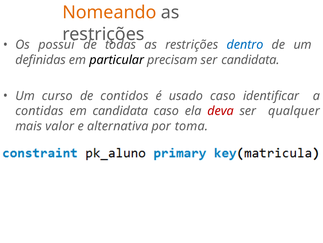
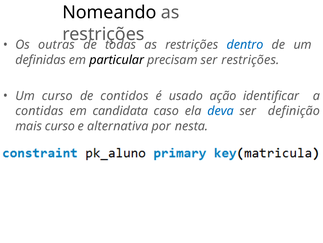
Nomeando colour: orange -> black
possui: possui -> outras
ser candidata: candidata -> restrições
usado caso: caso -> ação
deva colour: red -> blue
qualquer: qualquer -> definição
mais valor: valor -> curso
toma: toma -> nesta
